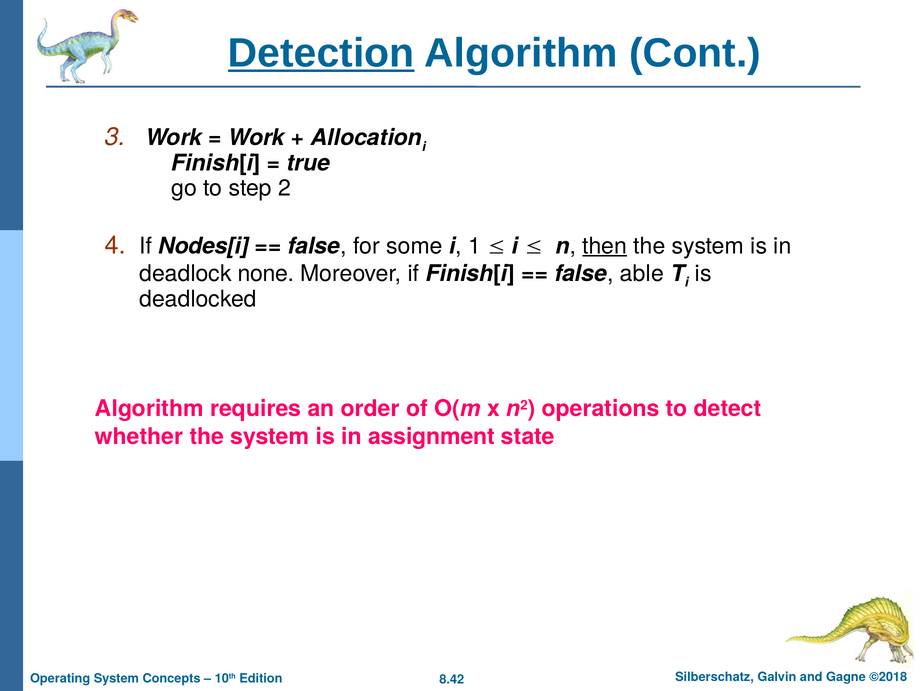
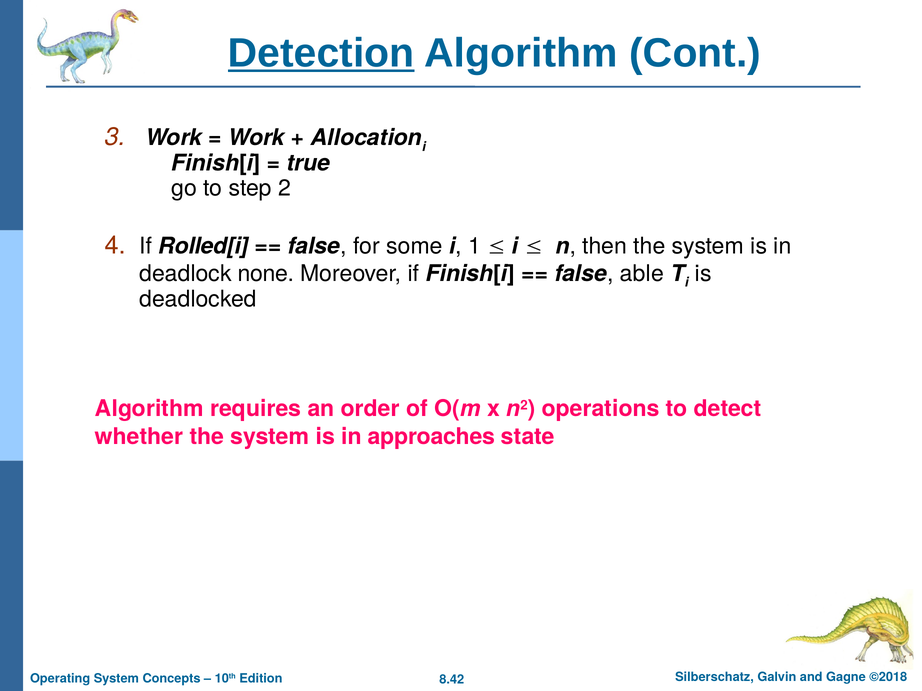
Nodes[i: Nodes[i -> Rolled[i
then underline: present -> none
assignment: assignment -> approaches
